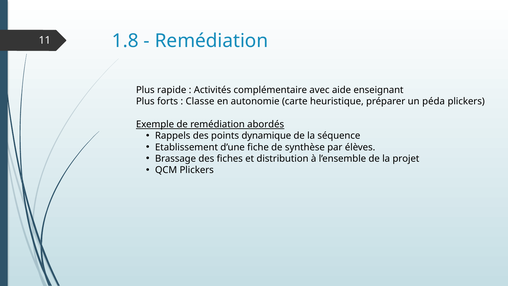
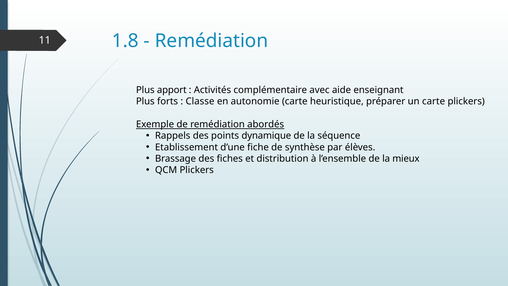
rapide: rapide -> apport
un péda: péda -> carte
projet: projet -> mieux
